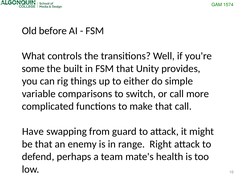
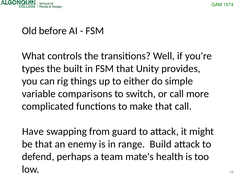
some: some -> types
Right: Right -> Build
